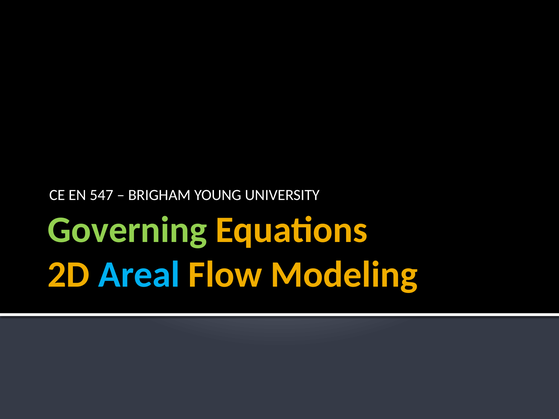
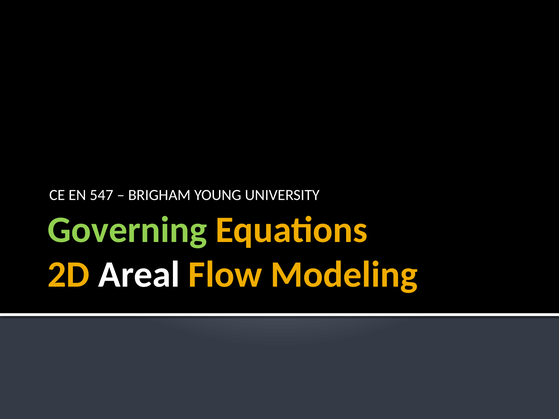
Areal colour: light blue -> white
